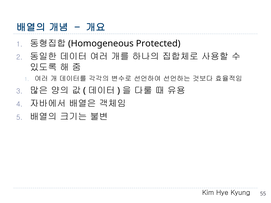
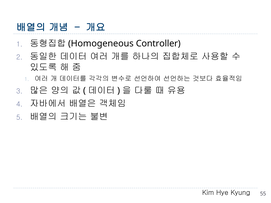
Protected: Protected -> Controller
